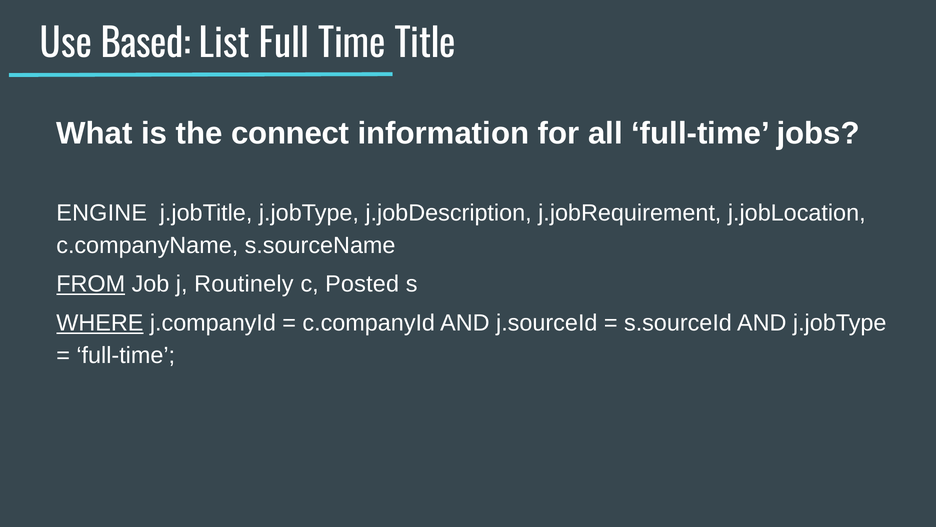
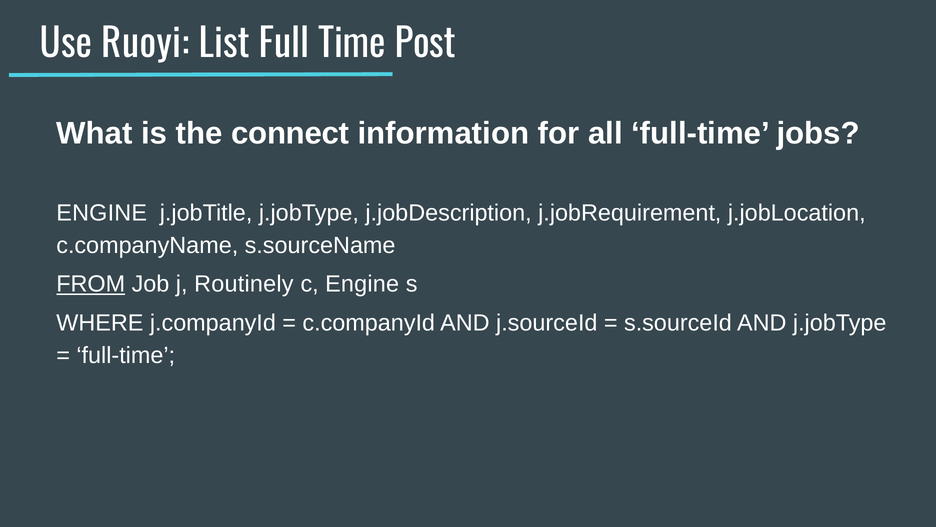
Based: Based -> Ruoyi
Title: Title -> Post
c Posted: Posted -> Engine
WHERE underline: present -> none
